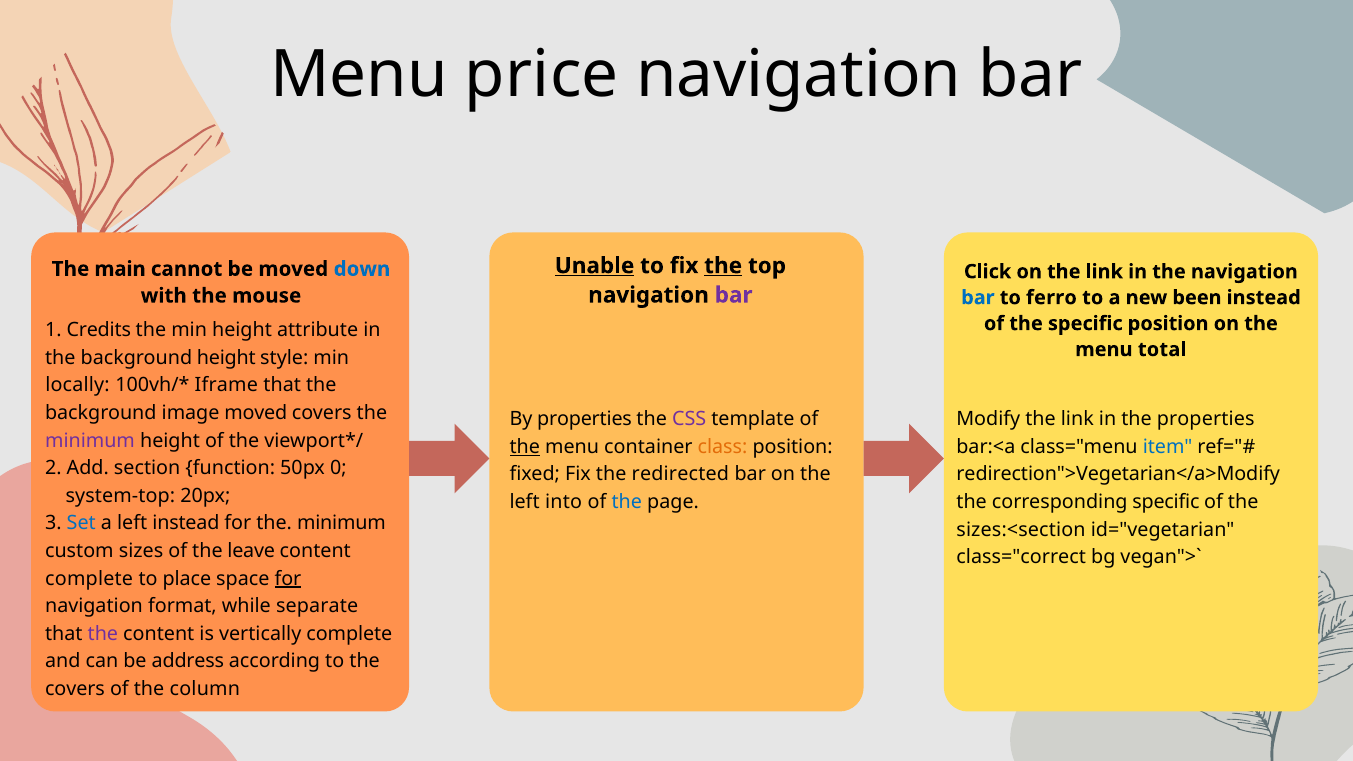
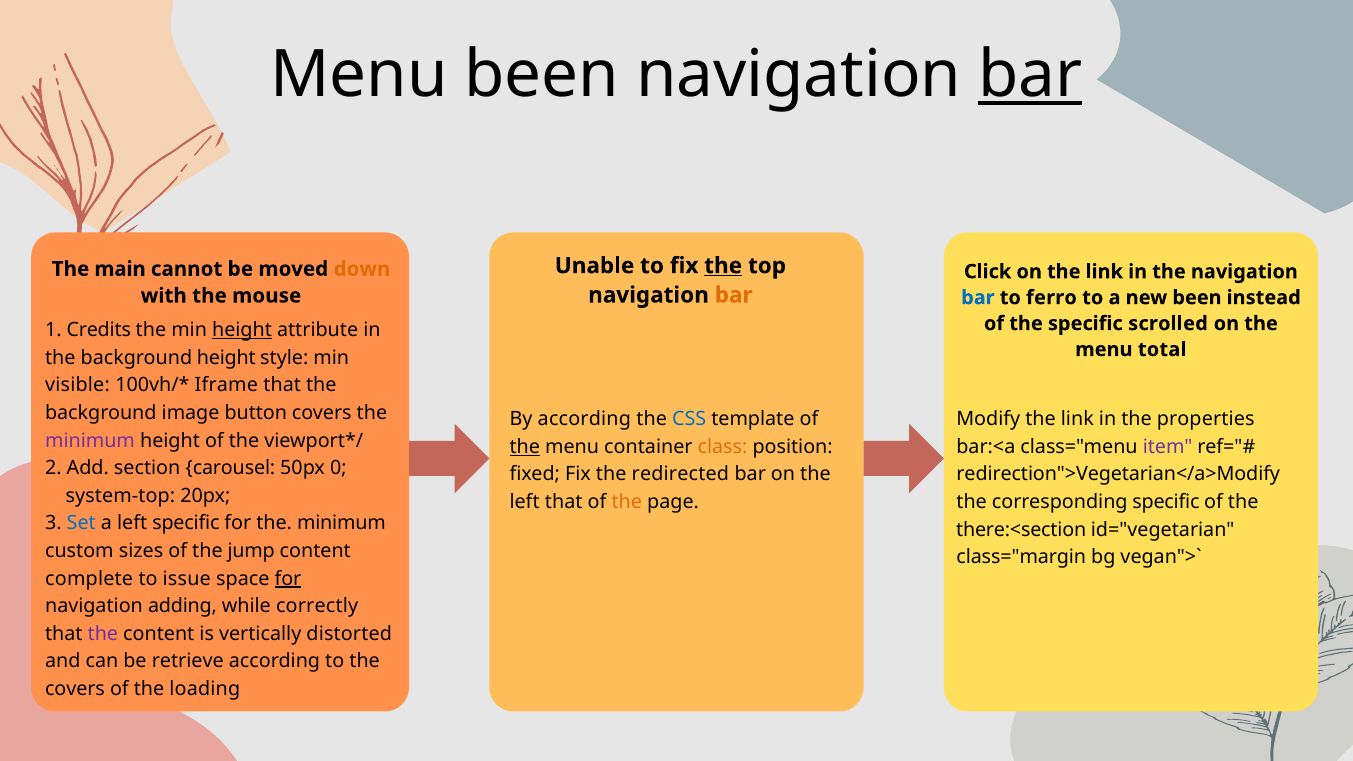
Menu price: price -> been
bar at (1030, 75) underline: none -> present
Unable underline: present -> none
down colour: blue -> orange
bar at (734, 295) colour: purple -> orange
specific position: position -> scrolled
height at (242, 330) underline: none -> present
locally: locally -> visible
image moved: moved -> button
By properties: properties -> according
CSS colour: purple -> blue
item colour: blue -> purple
function: function -> carousel
left into: into -> that
the at (627, 502) colour: blue -> orange
left instead: instead -> specific
sizes:<section: sizes:<section -> there:<section
leave: leave -> jump
class="correct: class="correct -> class="margin
place: place -> issue
format: format -> adding
separate: separate -> correctly
vertically complete: complete -> distorted
address: address -> retrieve
column: column -> loading
